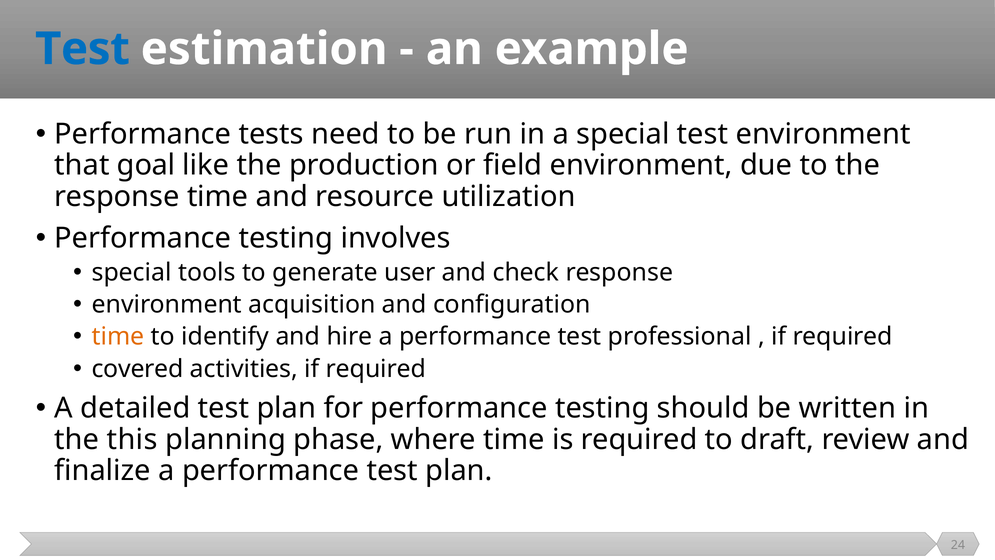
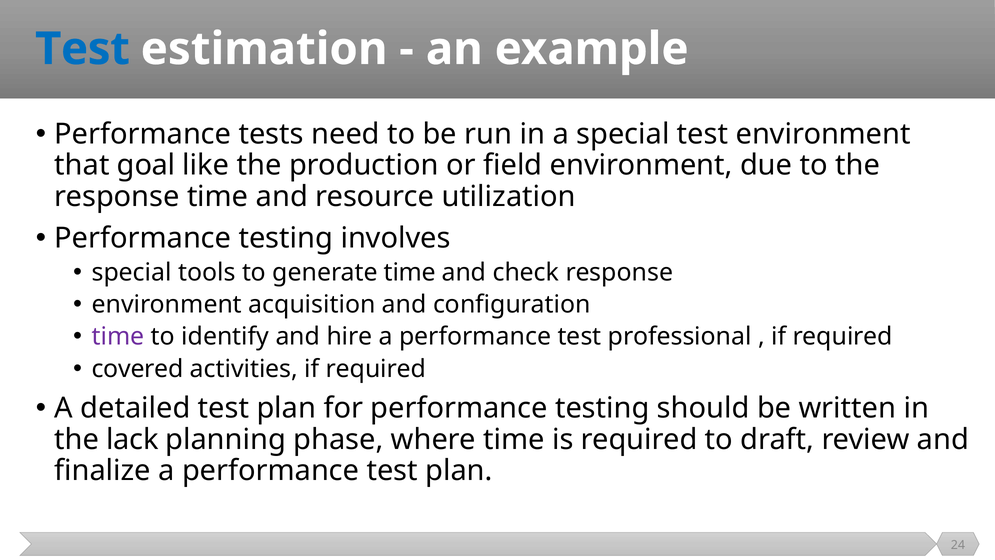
generate user: user -> time
time at (118, 337) colour: orange -> purple
this: this -> lack
